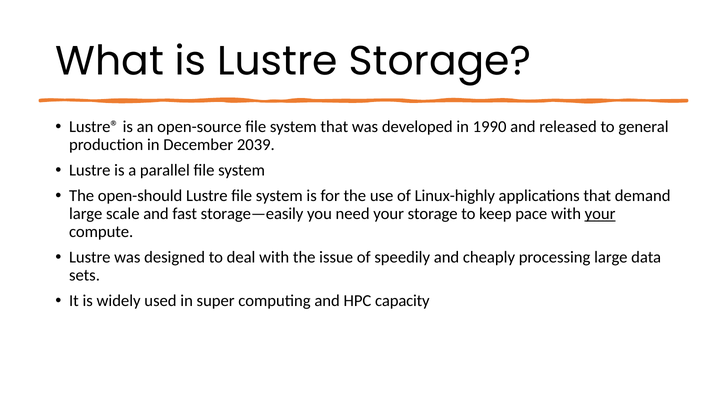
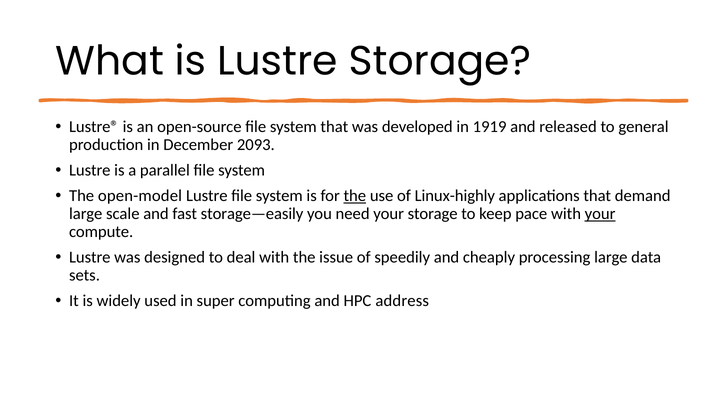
1990: 1990 -> 1919
2039: 2039 -> 2093
open-should: open-should -> open-model
the at (355, 196) underline: none -> present
capacity: capacity -> address
